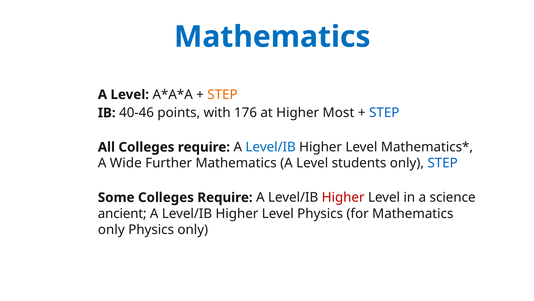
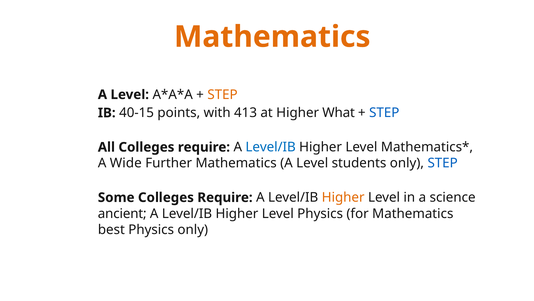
Mathematics at (272, 37) colour: blue -> orange
40-46: 40-46 -> 40-15
176: 176 -> 413
Most: Most -> What
Higher at (343, 197) colour: red -> orange
only at (111, 229): only -> best
